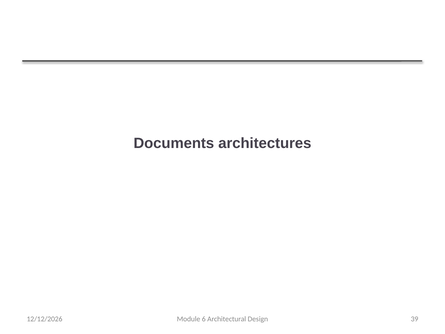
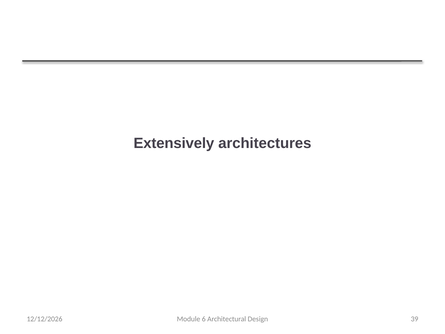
Documents: Documents -> Extensively
